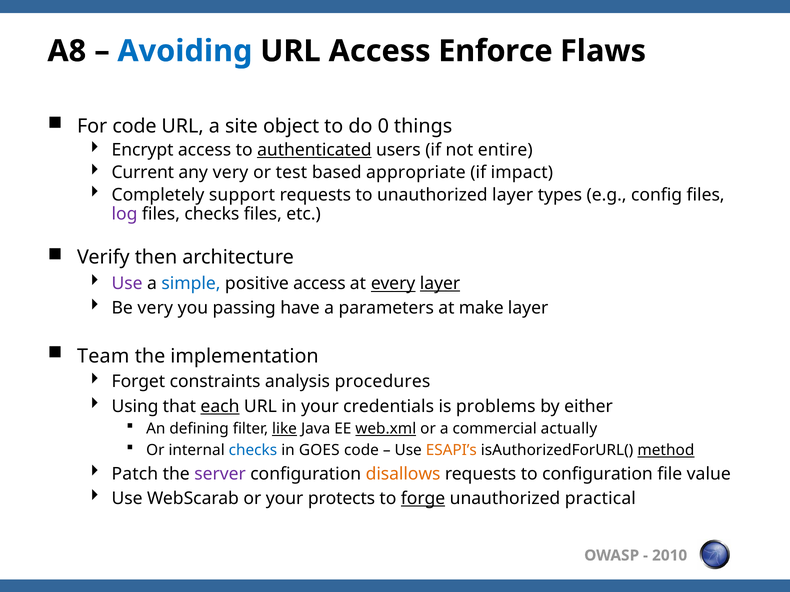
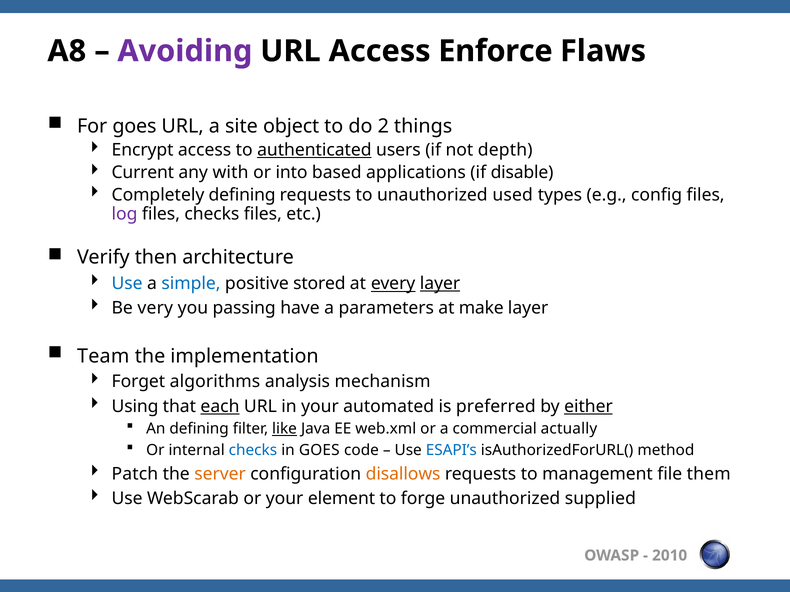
Avoiding colour: blue -> purple
For code: code -> goes
0: 0 -> 2
entire: entire -> depth
any very: very -> with
test: test -> into
appropriate: appropriate -> applications
impact: impact -> disable
Completely support: support -> defining
unauthorized layer: layer -> used
Use at (127, 284) colour: purple -> blue
positive access: access -> stored
constraints: constraints -> algorithms
procedures: procedures -> mechanism
credentials: credentials -> automated
problems: problems -> preferred
either underline: none -> present
web.xml underline: present -> none
ESAPI’s colour: orange -> blue
method underline: present -> none
server colour: purple -> orange
to configuration: configuration -> management
value: value -> them
protects: protects -> element
forge underline: present -> none
practical: practical -> supplied
